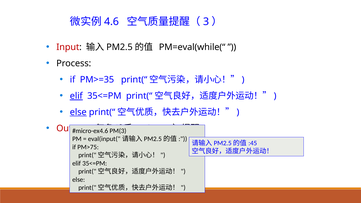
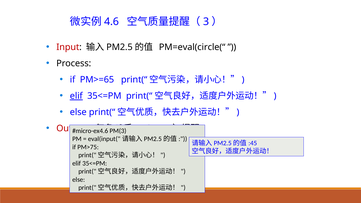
PM=eval(while(“: PM=eval(while(“ -> PM=eval(circle(“
PM>=35: PM>=35 -> PM>=65
else at (78, 112) underline: present -> none
